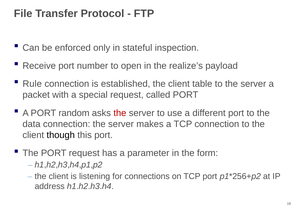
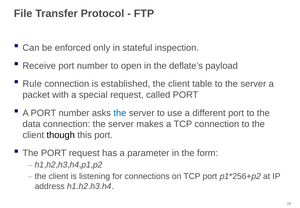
realize’s: realize’s -> deflate’s
A PORT random: random -> number
the at (120, 113) colour: red -> blue
